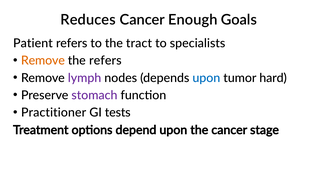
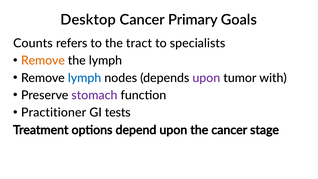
Reduces: Reduces -> Desktop
Enough: Enough -> Primary
Patient: Patient -> Counts
the refers: refers -> lymph
lymph at (85, 78) colour: purple -> blue
upon at (206, 78) colour: blue -> purple
hard: hard -> with
